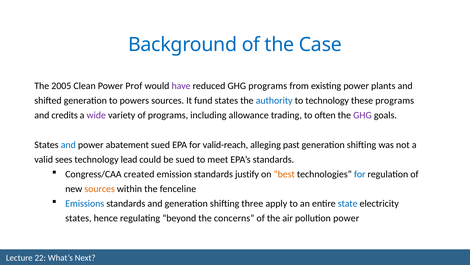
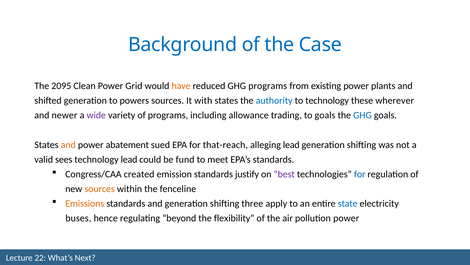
2005: 2005 -> 2095
Prof: Prof -> Grid
have colour: purple -> orange
fund: fund -> with
these programs: programs -> wherever
credits: credits -> newer
to often: often -> goals
GHG at (362, 115) colour: purple -> blue
and at (68, 144) colour: blue -> orange
valid-reach: valid-reach -> that-reach
alleging past: past -> lead
be sued: sued -> fund
best colour: orange -> purple
Emissions colour: blue -> orange
states at (78, 218): states -> buses
concerns: concerns -> flexibility
